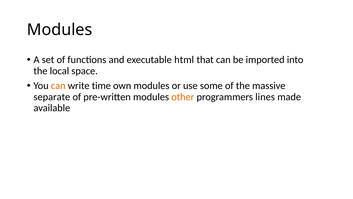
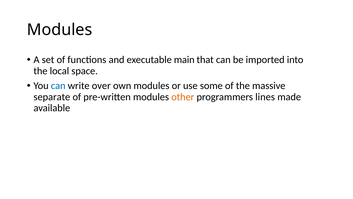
html: html -> main
can at (58, 86) colour: orange -> blue
time: time -> over
